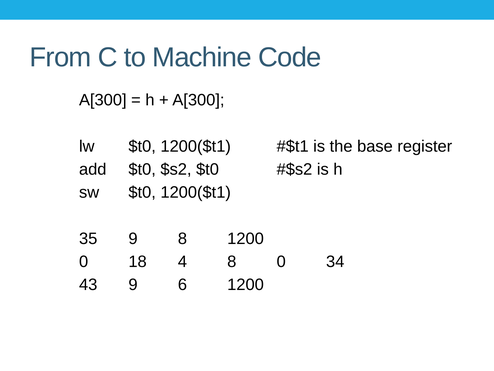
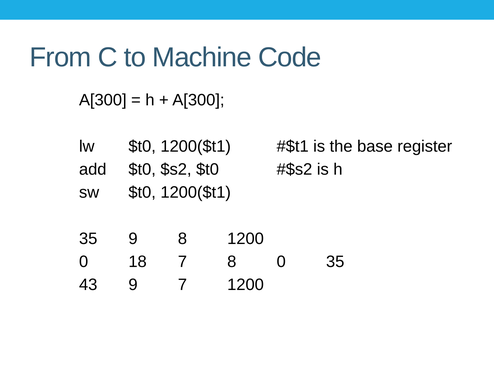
18 4: 4 -> 7
0 34: 34 -> 35
9 6: 6 -> 7
